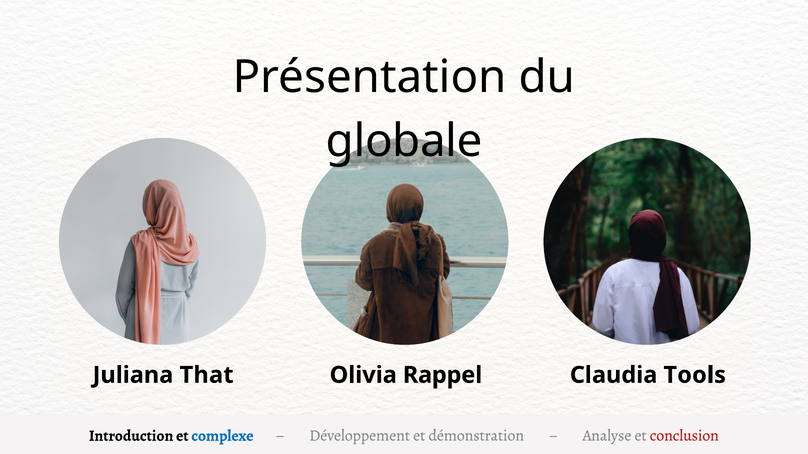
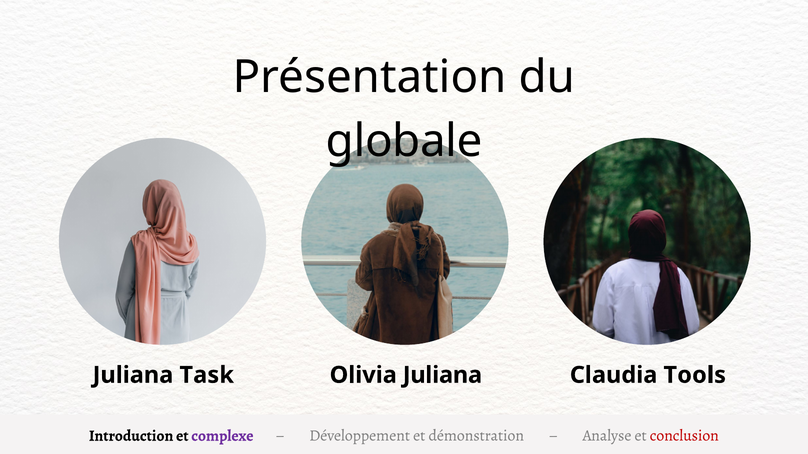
That: That -> Task
Olivia Rappel: Rappel -> Juliana
complexe colour: blue -> purple
